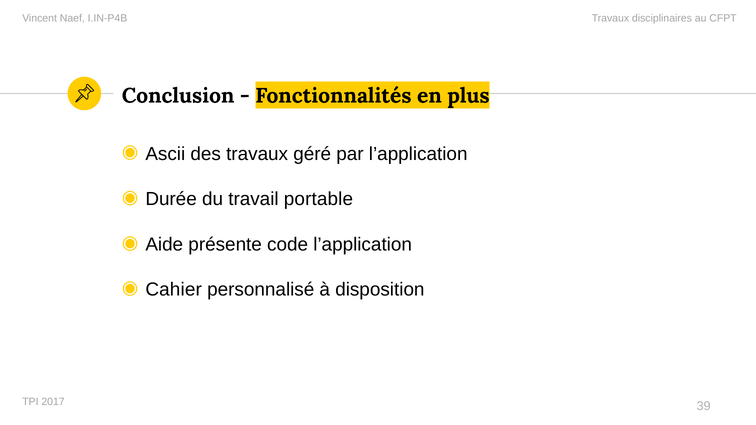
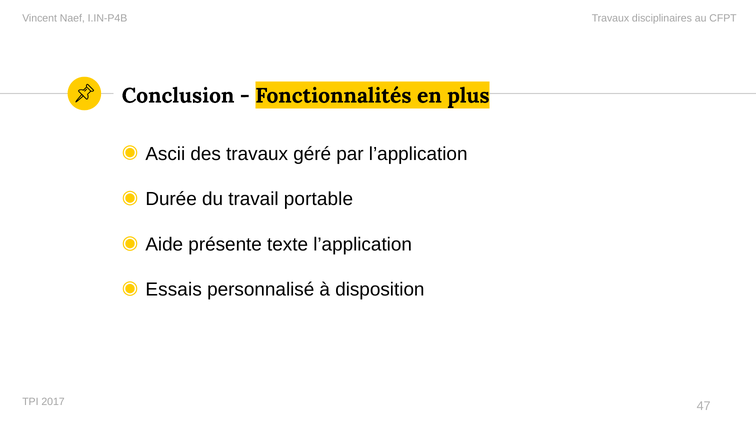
code: code -> texte
Cahier: Cahier -> Essais
39: 39 -> 47
